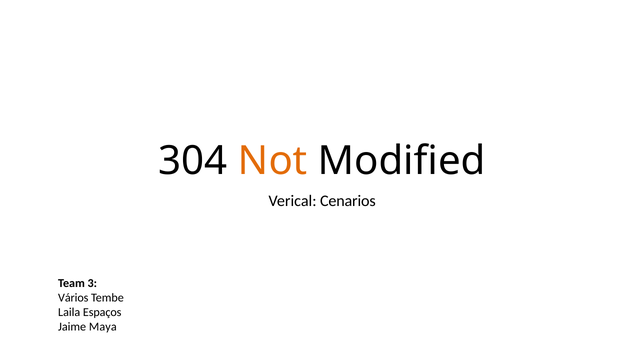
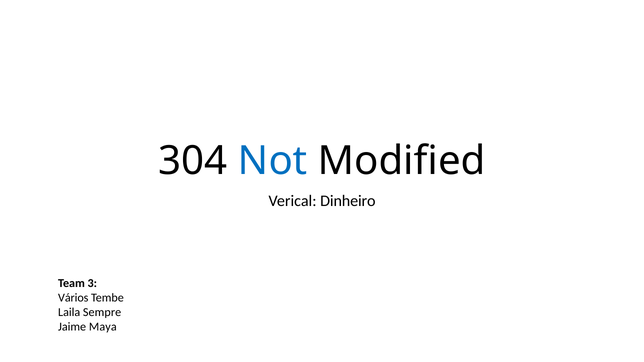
Not colour: orange -> blue
Cenarios: Cenarios -> Dinheiro
Espaços: Espaços -> Sempre
